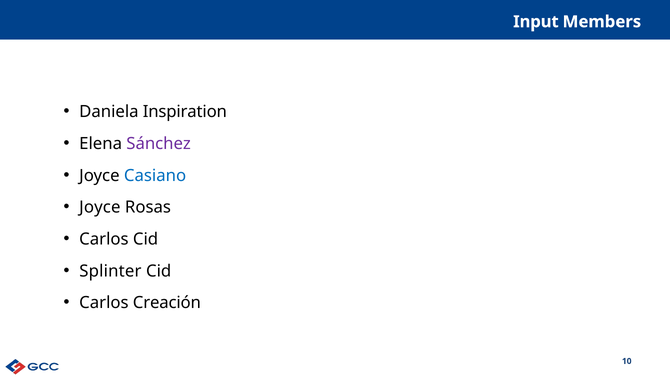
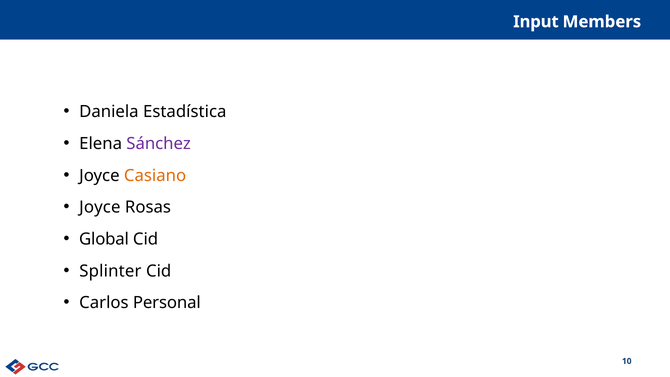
Inspiration: Inspiration -> Estadística
Casiano colour: blue -> orange
Carlos at (104, 239): Carlos -> Global
Creación: Creación -> Personal
